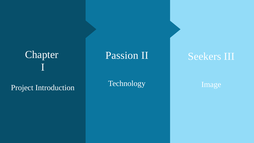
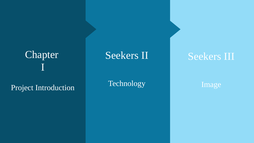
Passion at (122, 55): Passion -> Seekers
